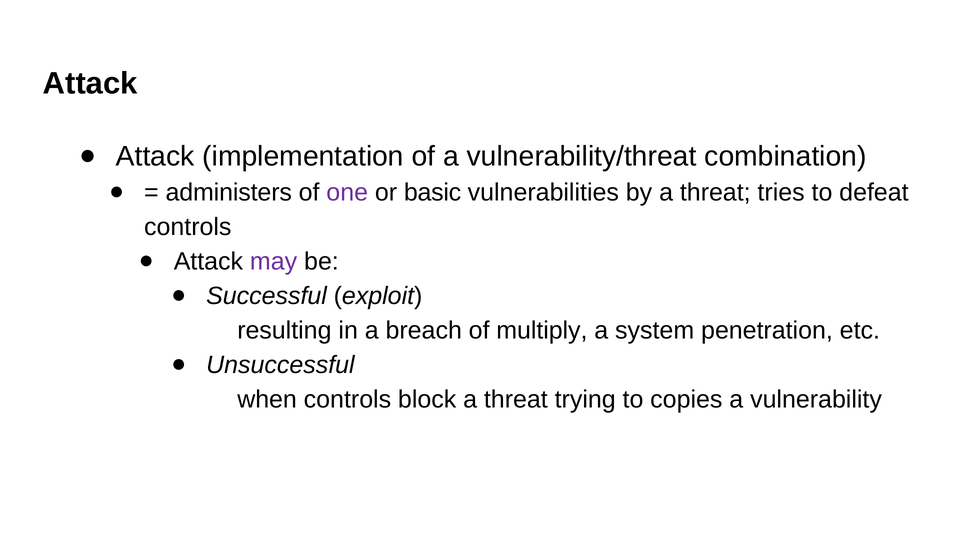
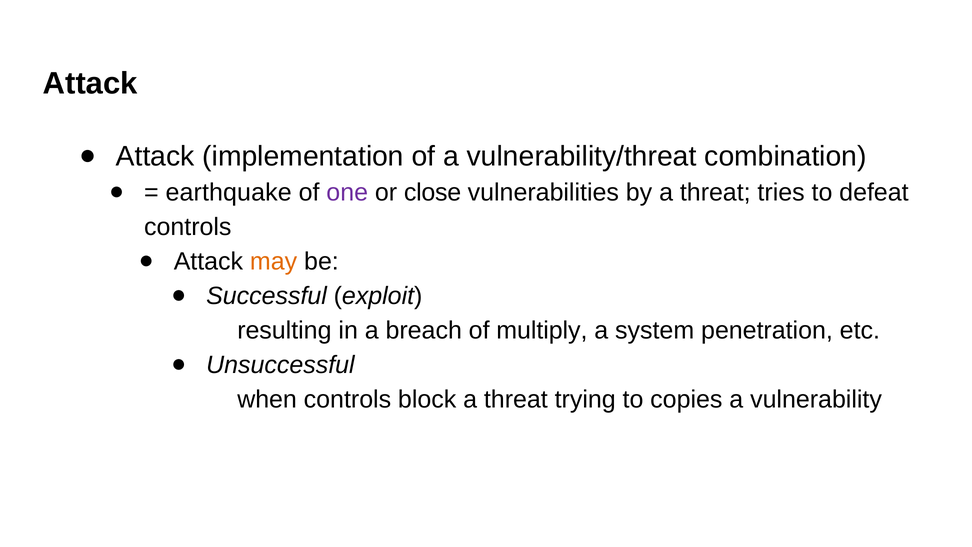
administers: administers -> earthquake
basic: basic -> close
may colour: purple -> orange
